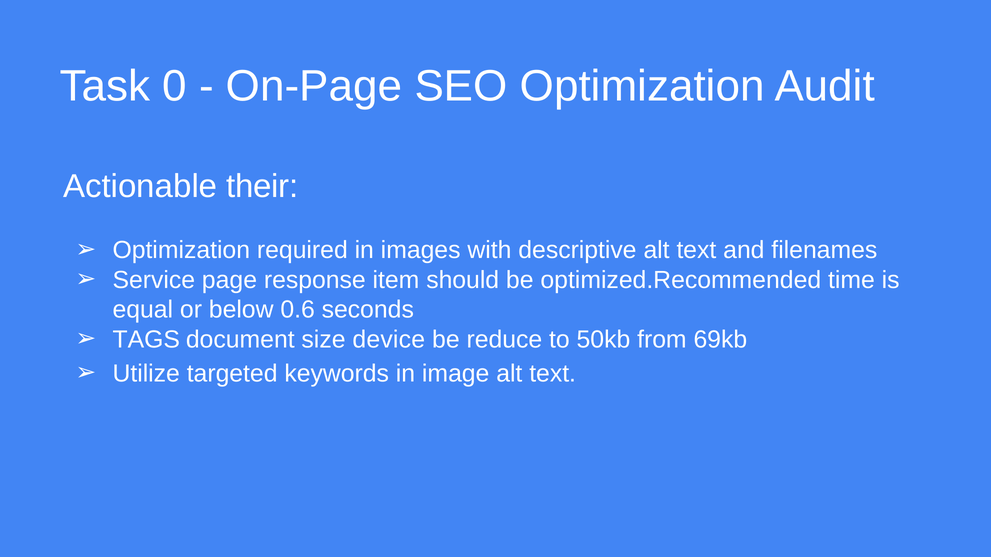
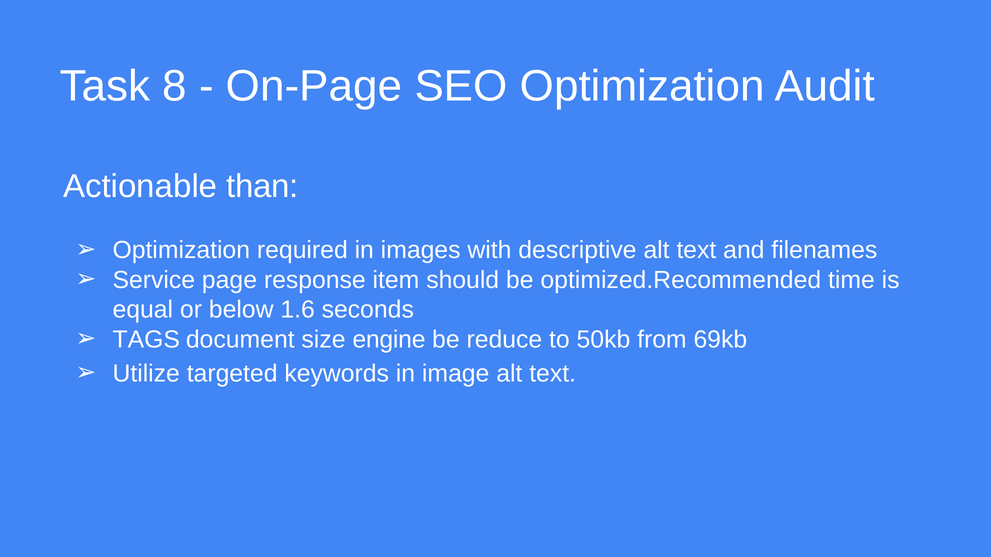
0: 0 -> 8
their: their -> than
0.6: 0.6 -> 1.6
device: device -> engine
